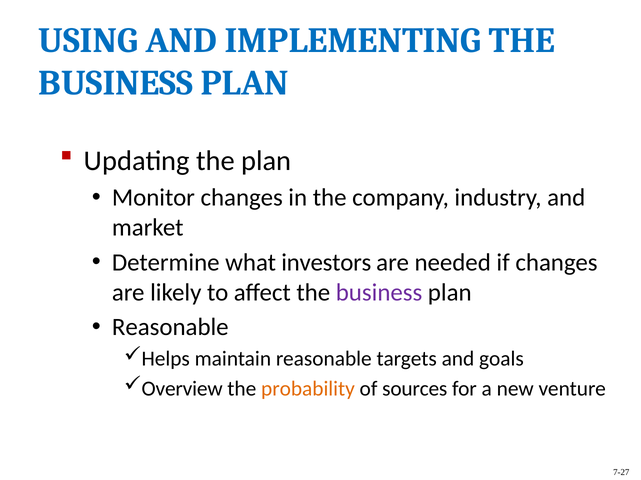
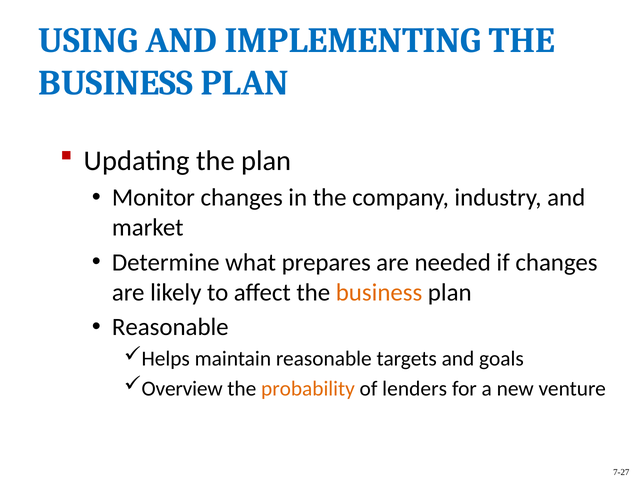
investors: investors -> prepares
business at (379, 293) colour: purple -> orange
sources: sources -> lenders
